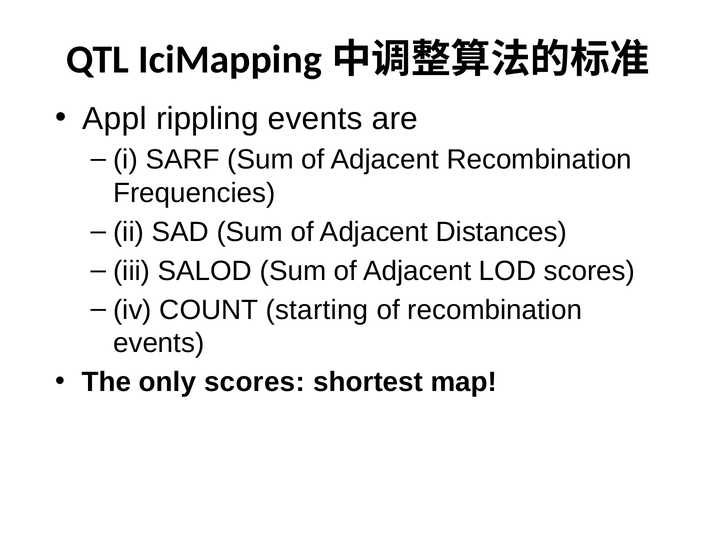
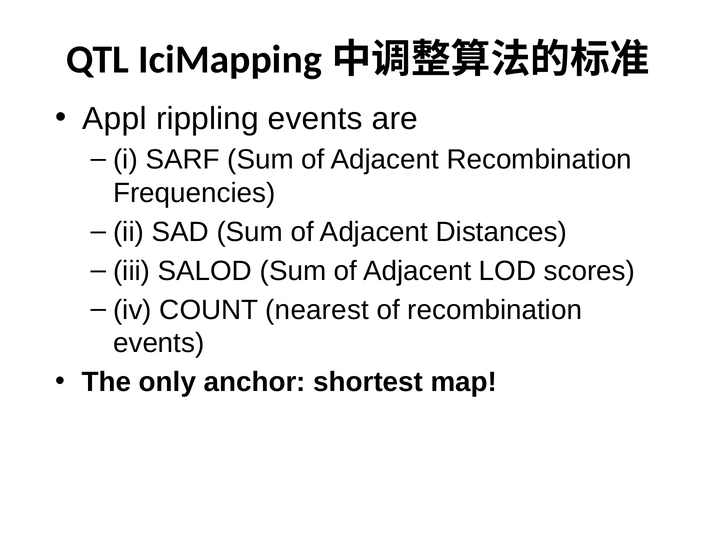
starting: starting -> nearest
only scores: scores -> anchor
